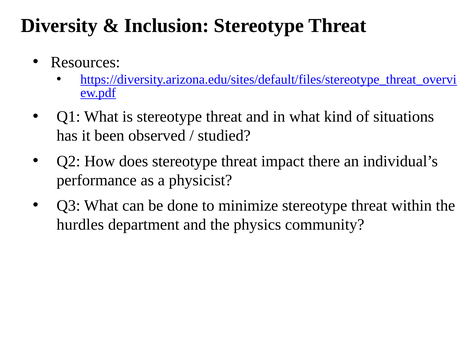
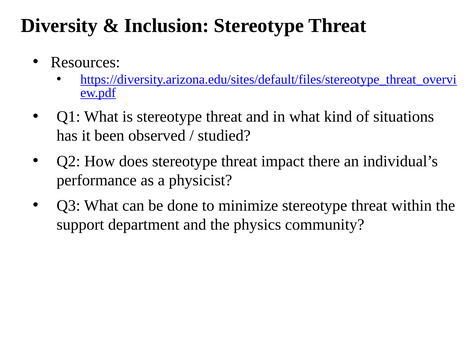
hurdles: hurdles -> support
